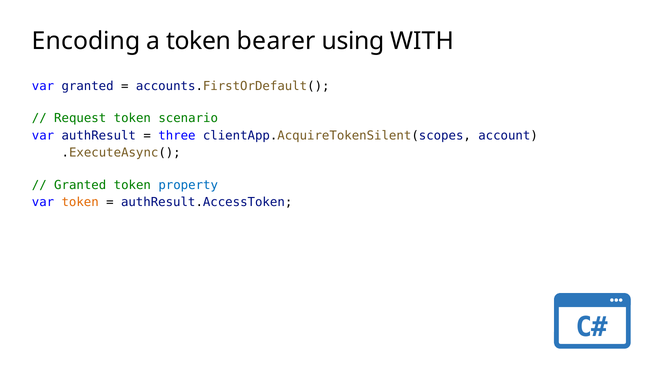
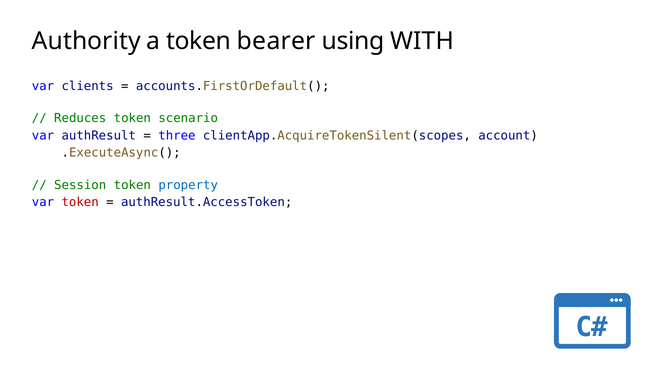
Encoding: Encoding -> Authority
var granted: granted -> clients
Request: Request -> Reduces
Granted at (80, 185): Granted -> Session
token at (80, 202) colour: orange -> red
